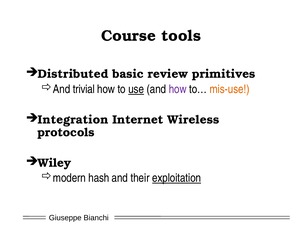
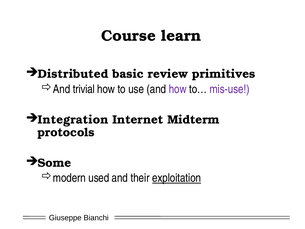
tools: tools -> learn
use underline: present -> none
mis-use colour: orange -> purple
Wireless: Wireless -> Midterm
Wiley: Wiley -> Some
hash: hash -> used
